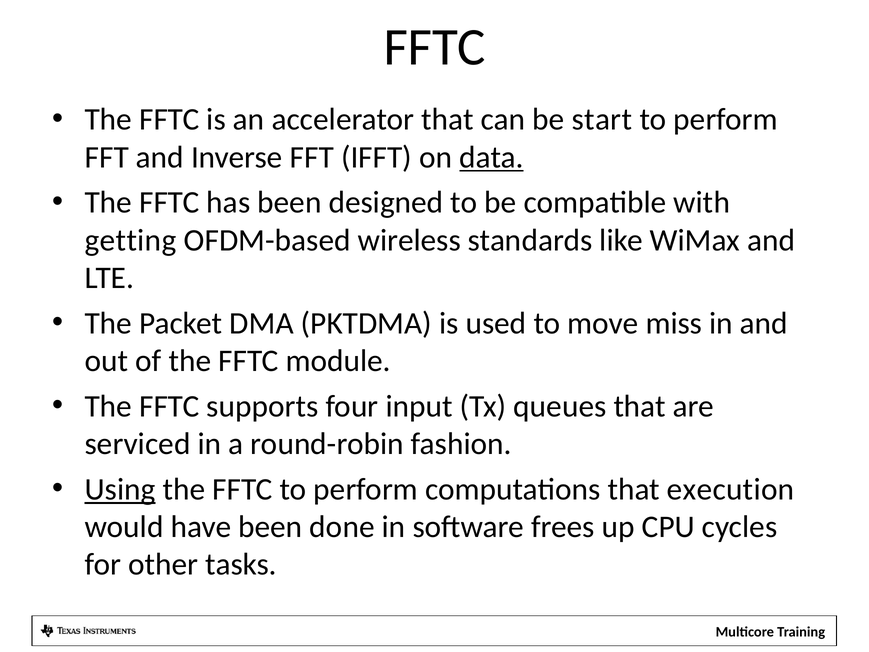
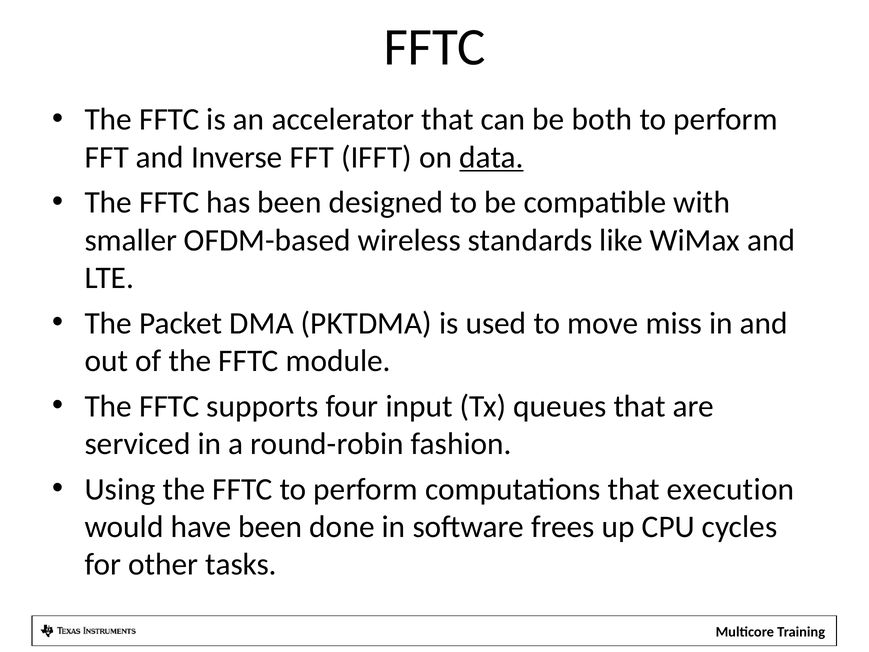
start: start -> both
getting: getting -> smaller
Using underline: present -> none
